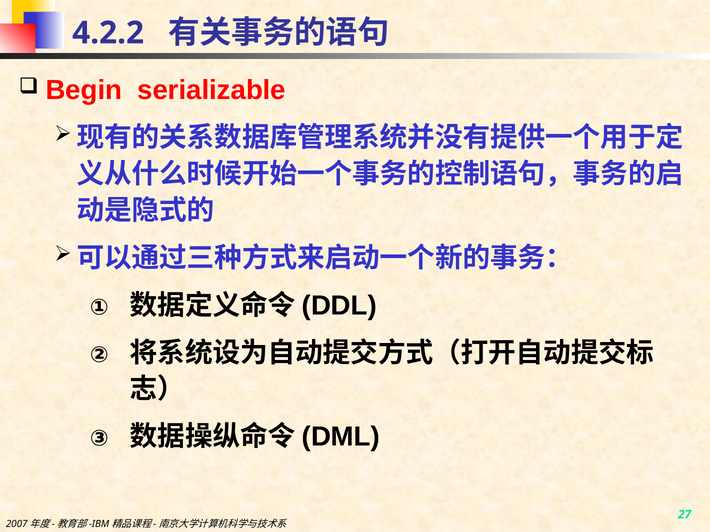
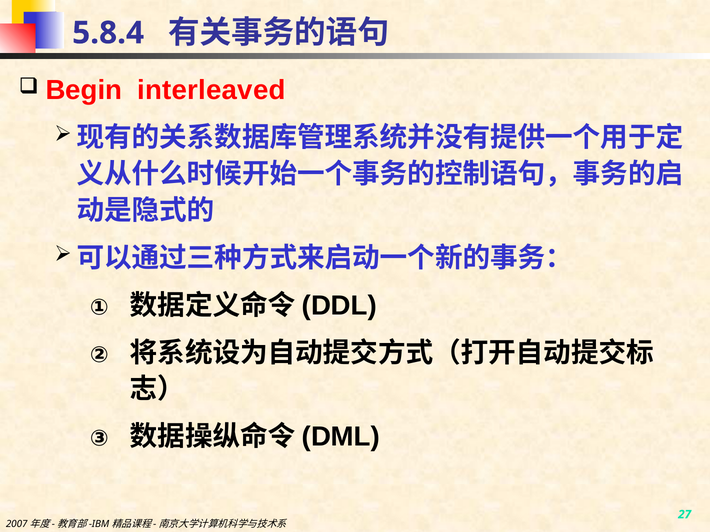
4.2.2: 4.2.2 -> 5.8.4
serializable: serializable -> interleaved
